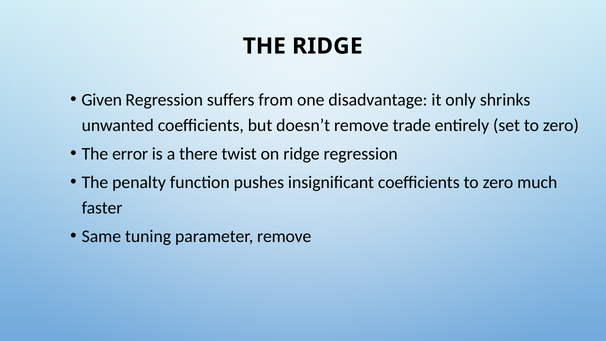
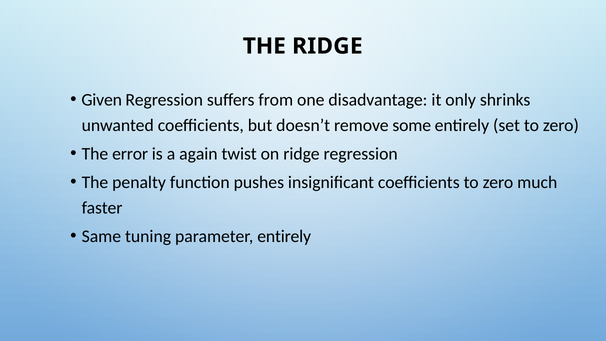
trade: trade -> some
there: there -> again
parameter remove: remove -> entirely
